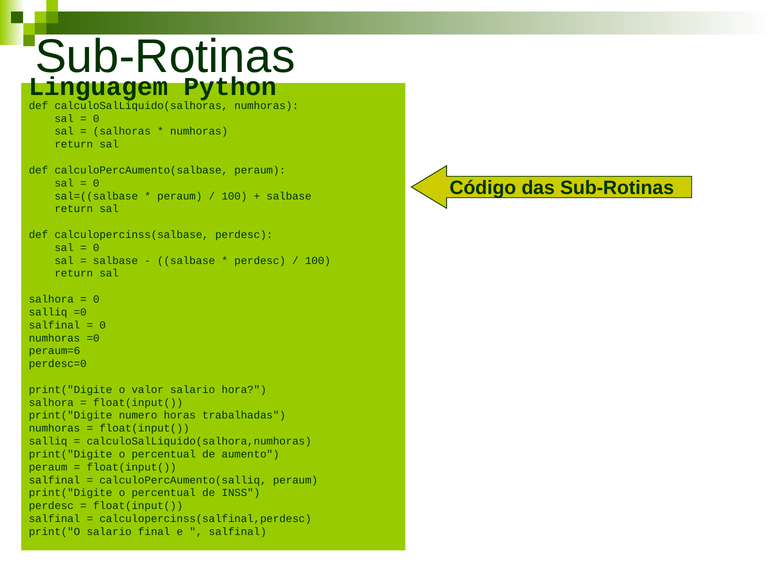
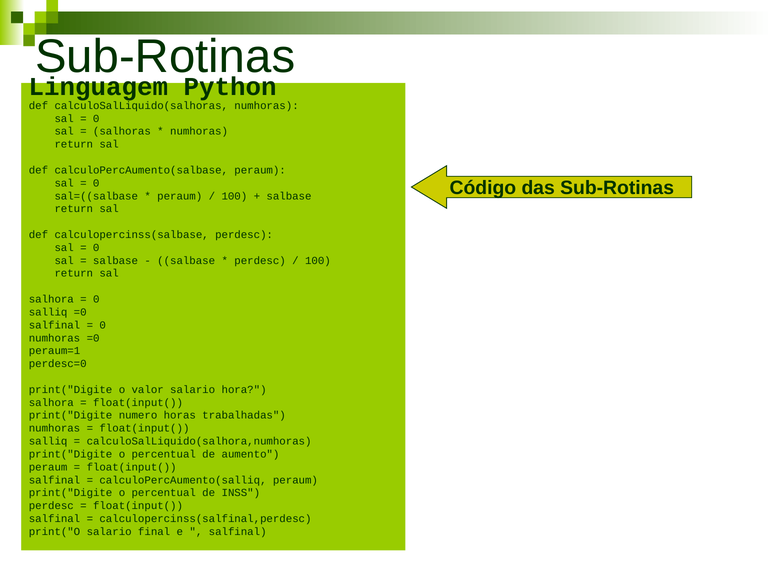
peraum=6: peraum=6 -> peraum=1
